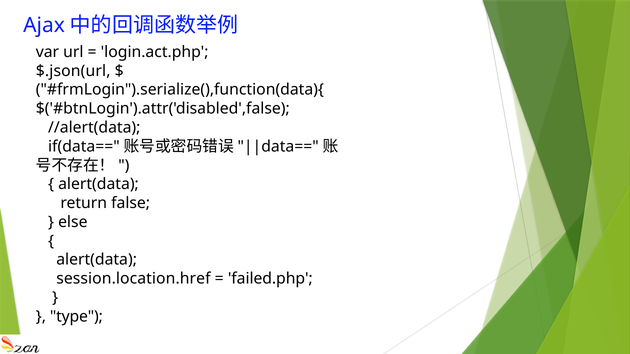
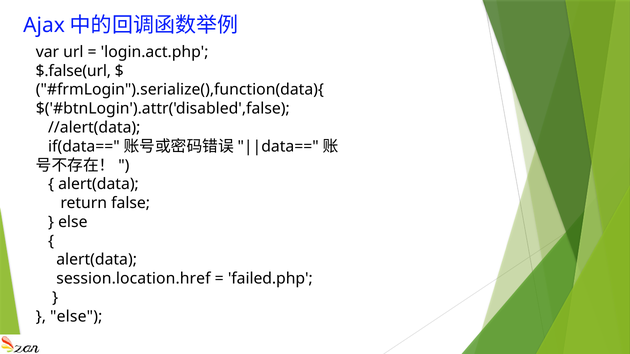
$.json(url: $.json(url -> $.false(url
type at (76, 317): type -> else
